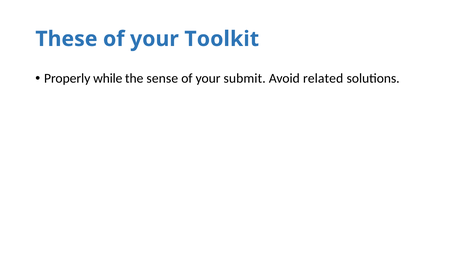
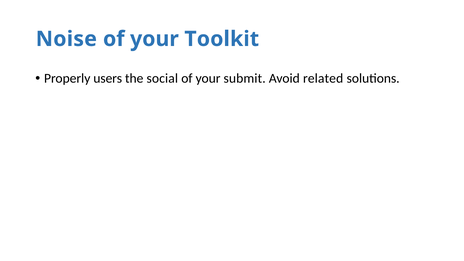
These: These -> Noise
while: while -> users
sense: sense -> social
